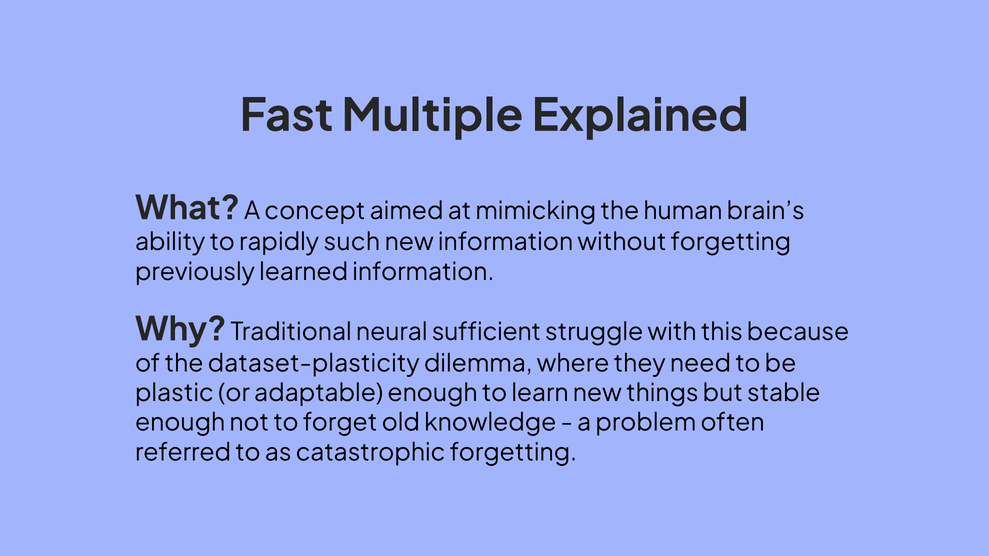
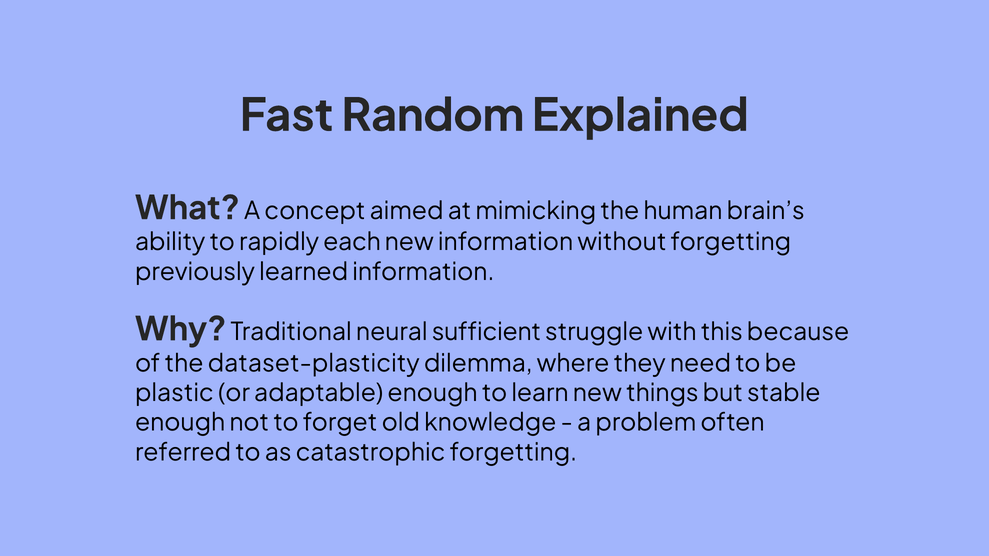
Multiple: Multiple -> Random
such: such -> each
